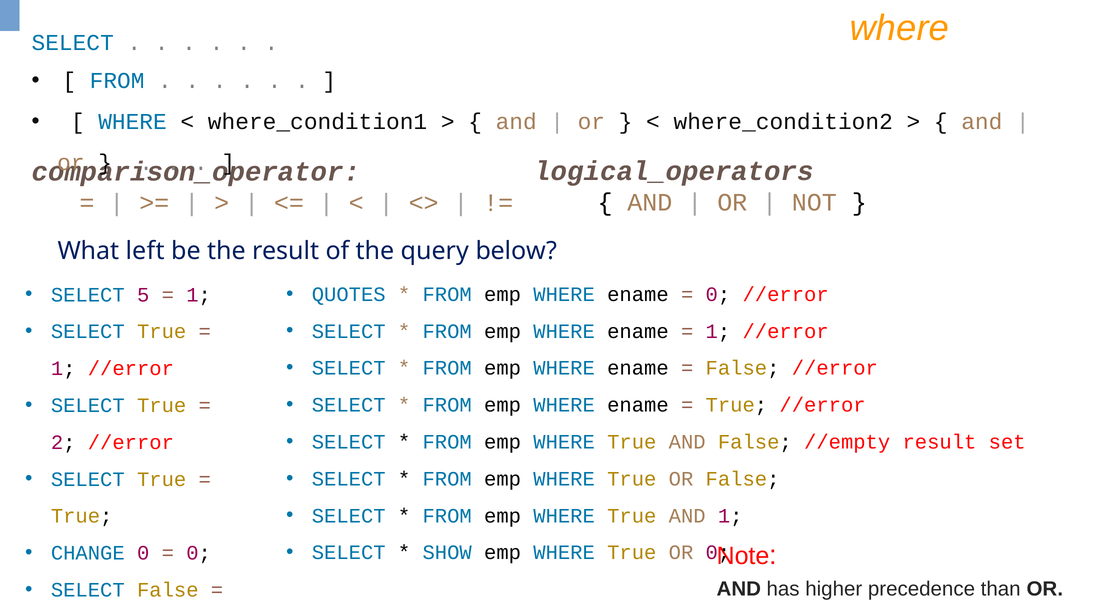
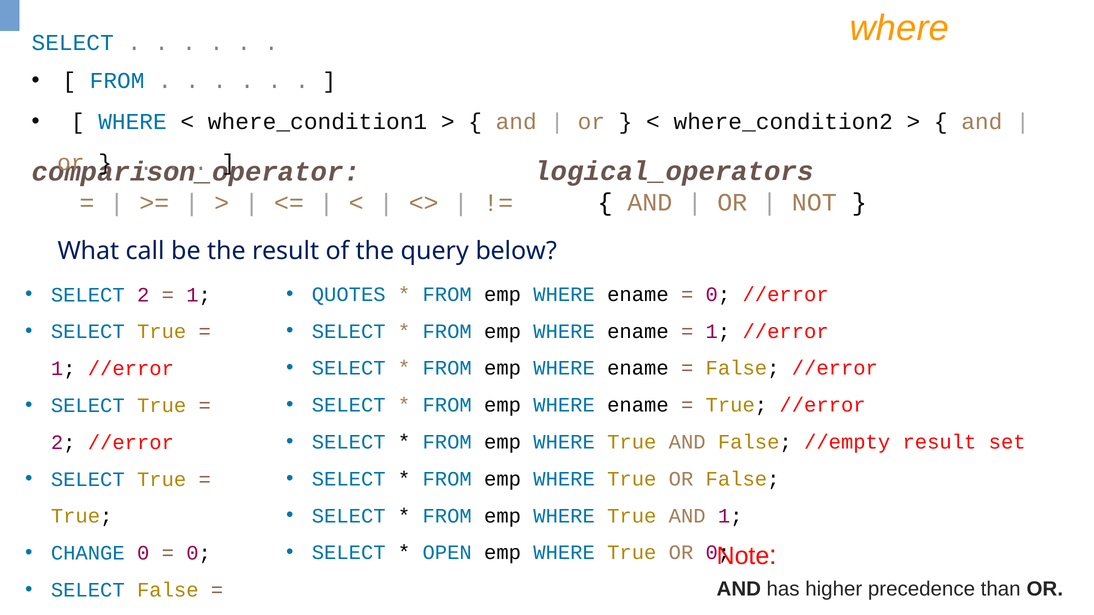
left: left -> call
SELECT 5: 5 -> 2
SHOW: SHOW -> OPEN
